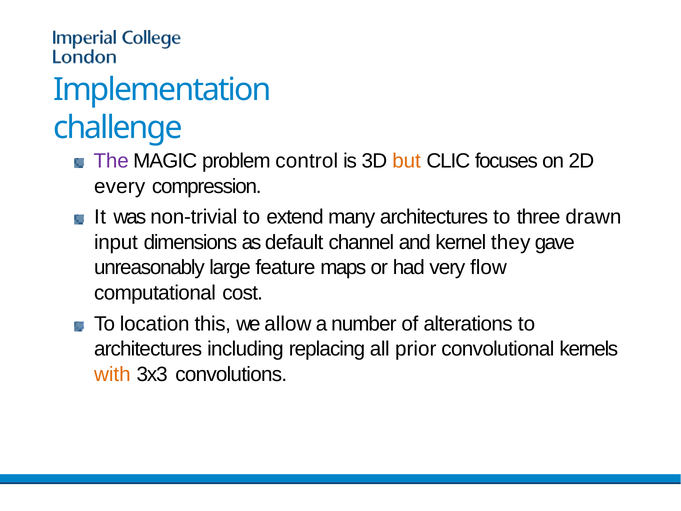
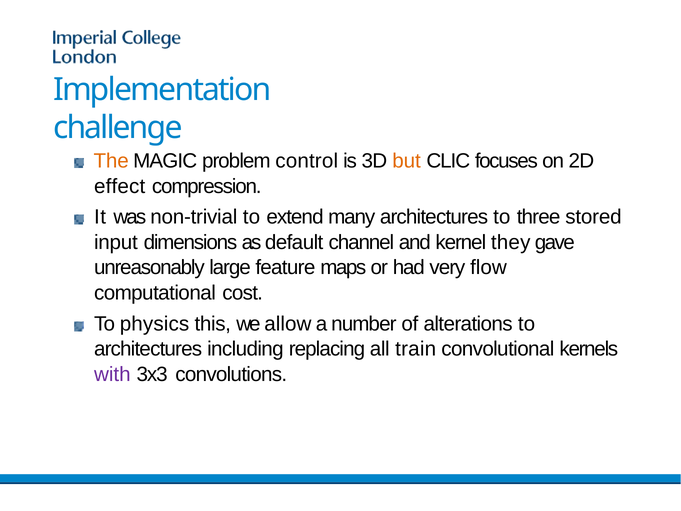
The colour: purple -> orange
every: every -> effect
drawn: drawn -> stored
location: location -> physics
prior: prior -> train
with colour: orange -> purple
